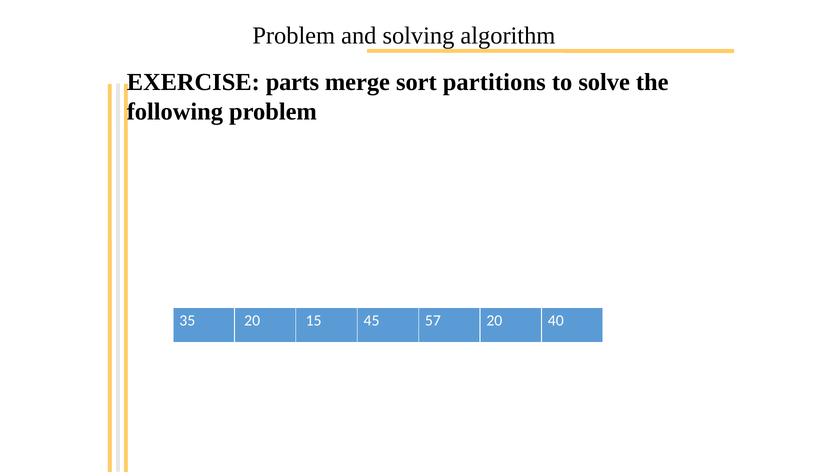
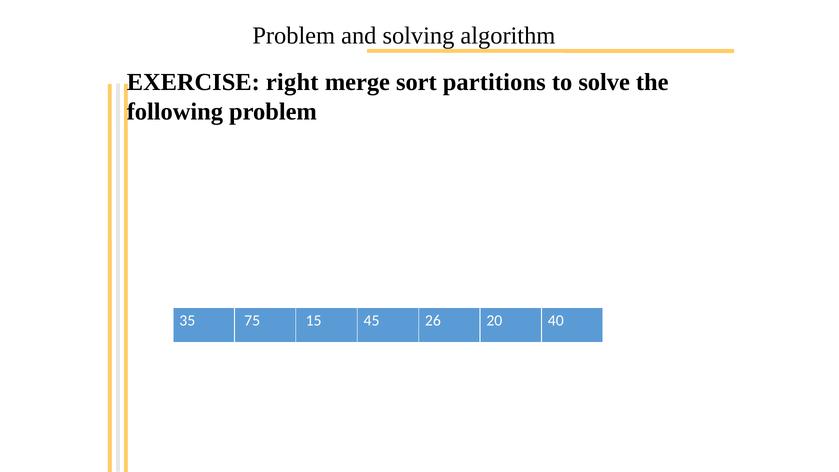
parts: parts -> right
35 20: 20 -> 75
57: 57 -> 26
